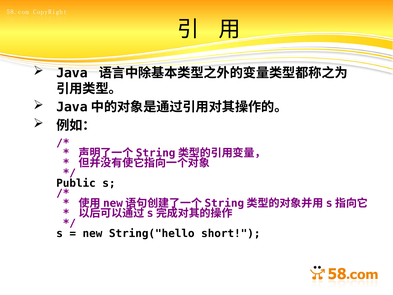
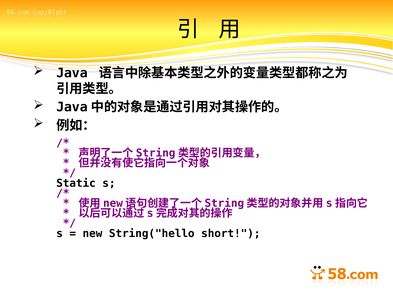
Public: Public -> Static
